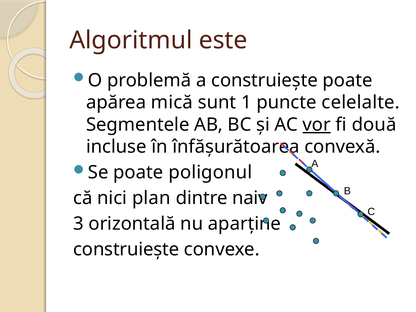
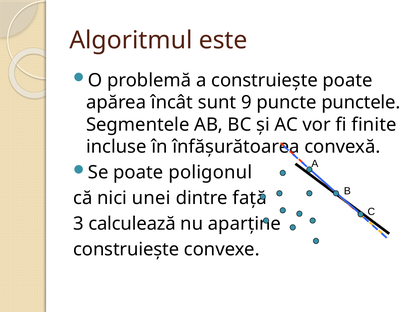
mică: mică -> încât
1: 1 -> 9
celelalte: celelalte -> punctele
vor underline: present -> none
două: două -> finite
plan: plan -> unei
naiv: naiv -> față
orizontală: orizontală -> calculează
